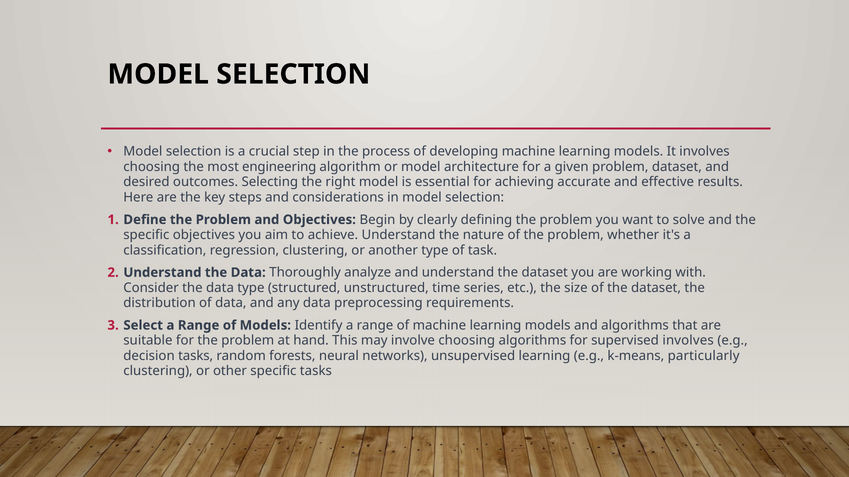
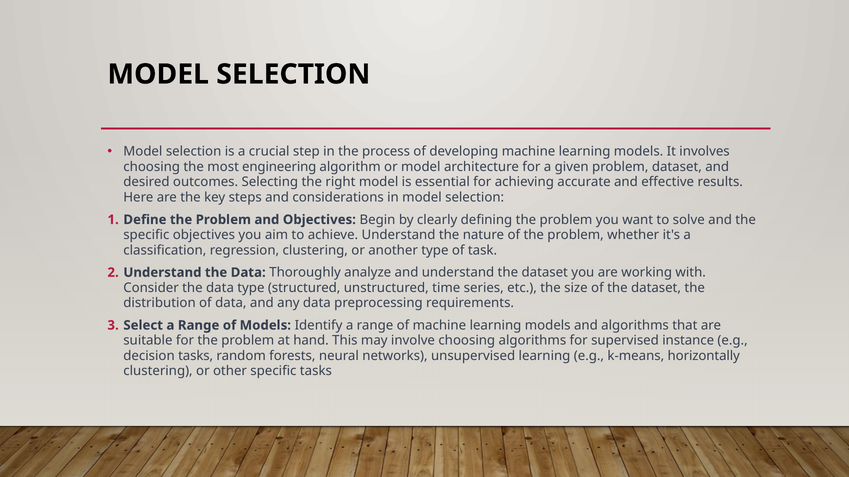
supervised involves: involves -> instance
particularly: particularly -> horizontally
